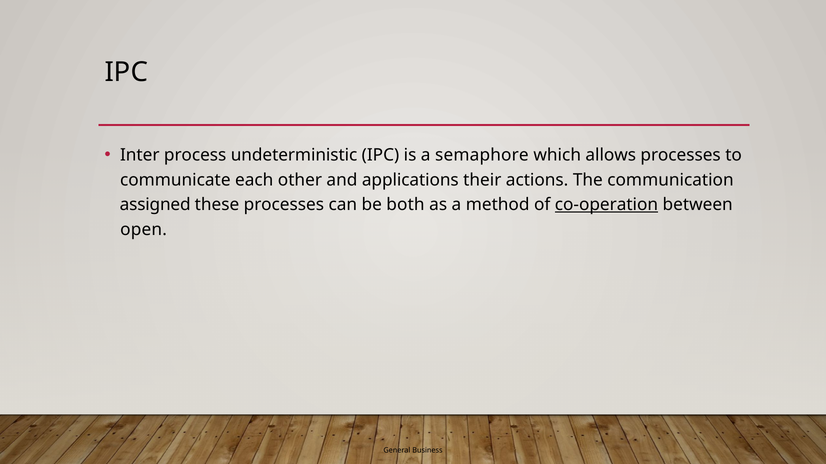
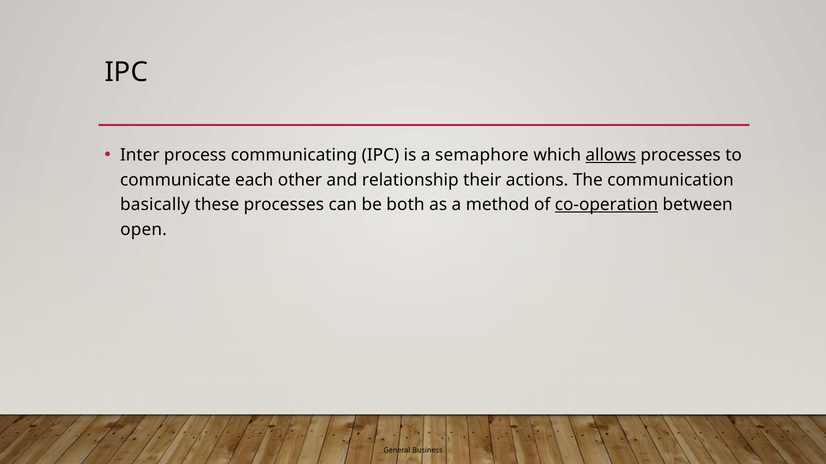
undeterministic: undeterministic -> communicating
allows underline: none -> present
applications: applications -> relationship
assigned: assigned -> basically
